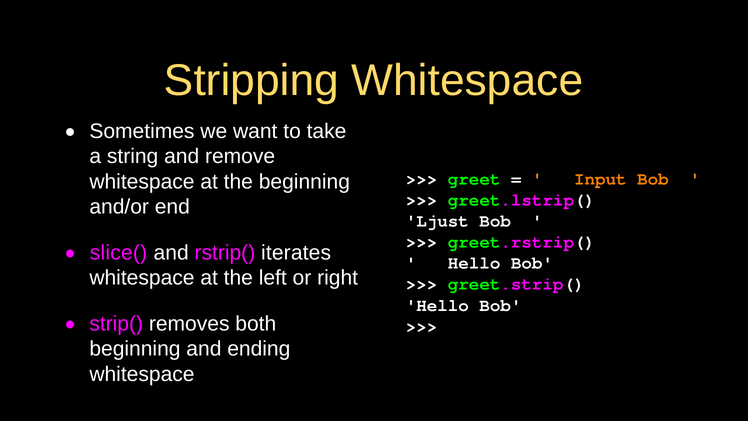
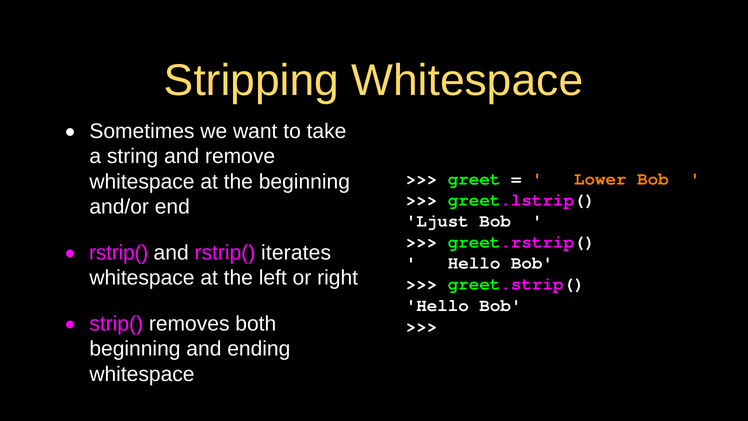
Input: Input -> Lower
slice( at (118, 252): slice( -> rstrip(
